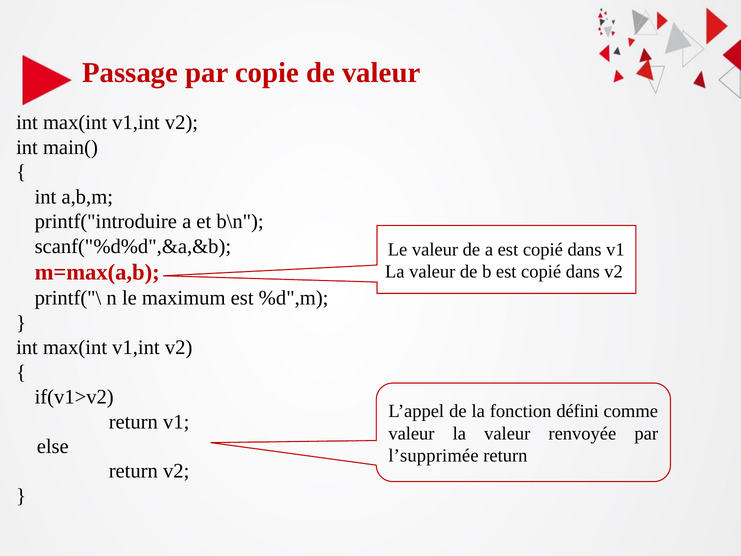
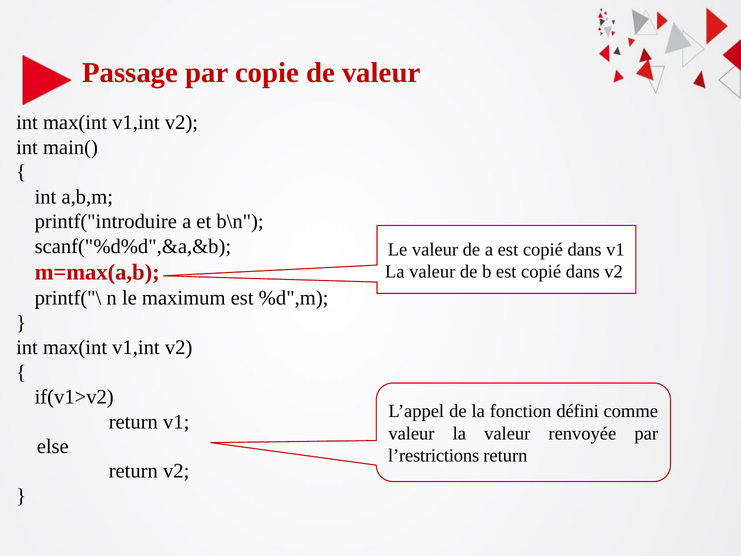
l’supprimée: l’supprimée -> l’restrictions
